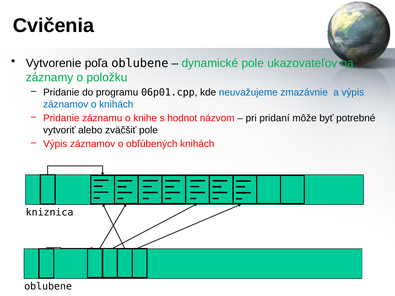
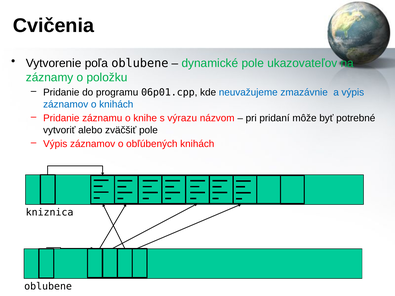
hodnot: hodnot -> výrazu
